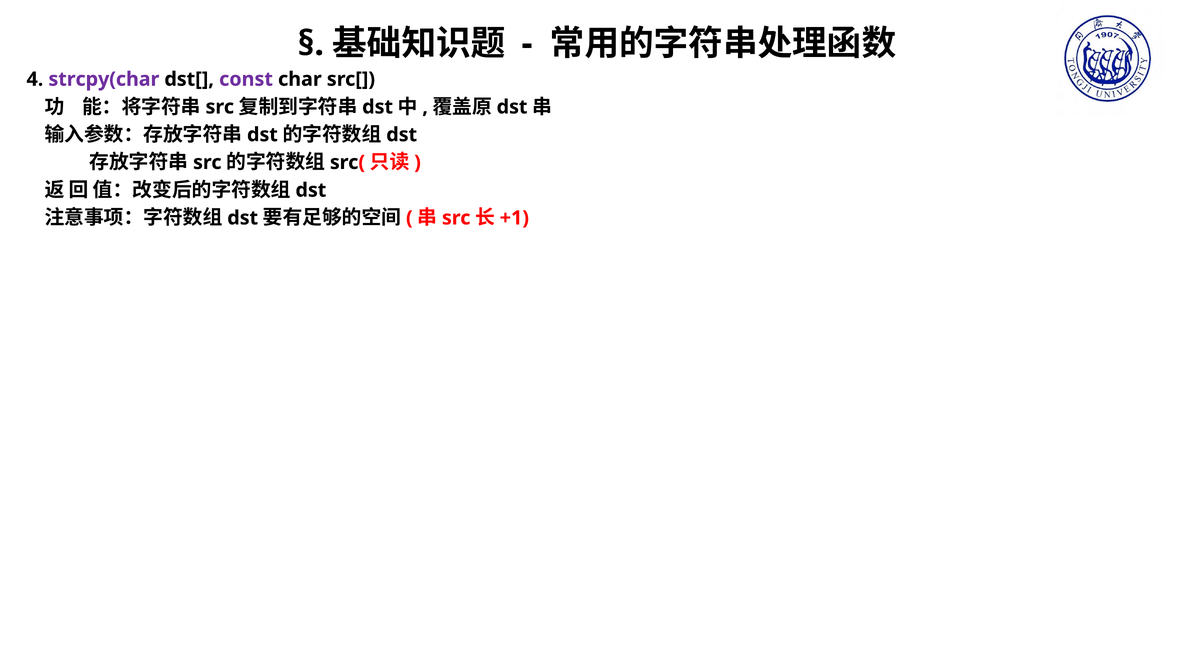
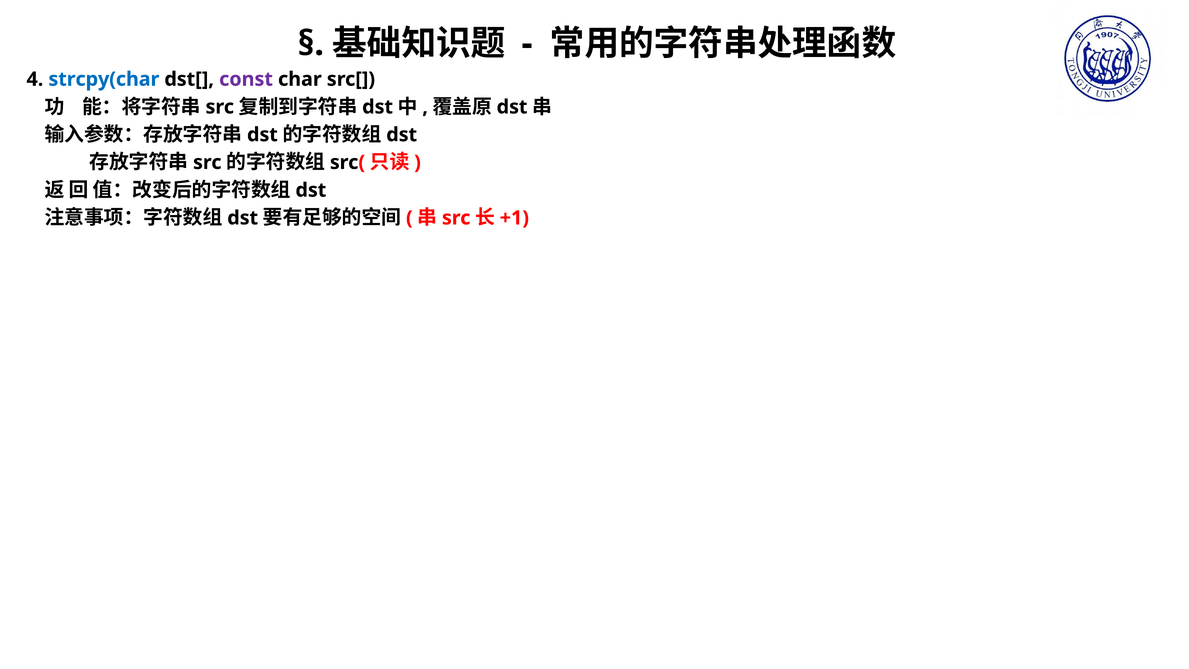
strcpy(char colour: purple -> blue
